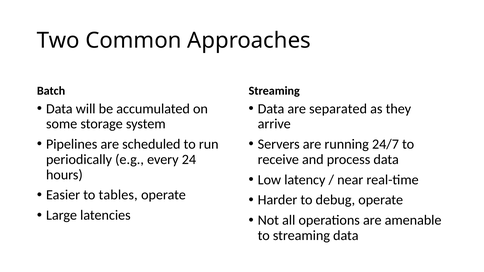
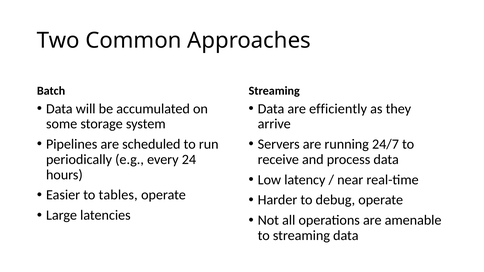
separated: separated -> efficiently
